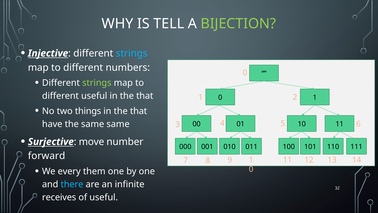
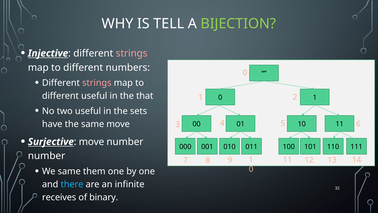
strings at (132, 53) colour: light blue -> pink
strings at (97, 83) colour: light green -> pink
two things: things -> useful
that at (139, 111): that -> sets
same same: same -> move
forward at (47, 156): forward -> number
We every: every -> same
of useful: useful -> binary
